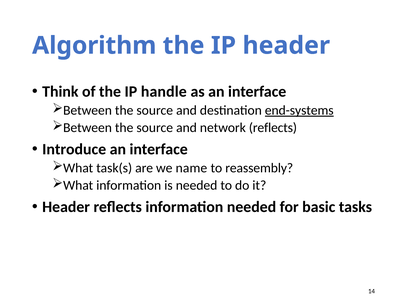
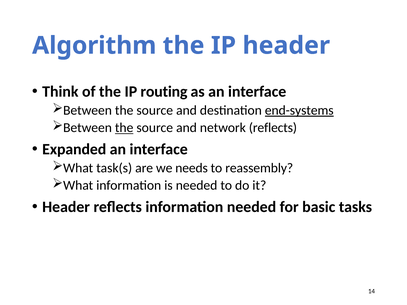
handle: handle -> routing
the at (124, 128) underline: none -> present
Introduce: Introduce -> Expanded
name: name -> needs
